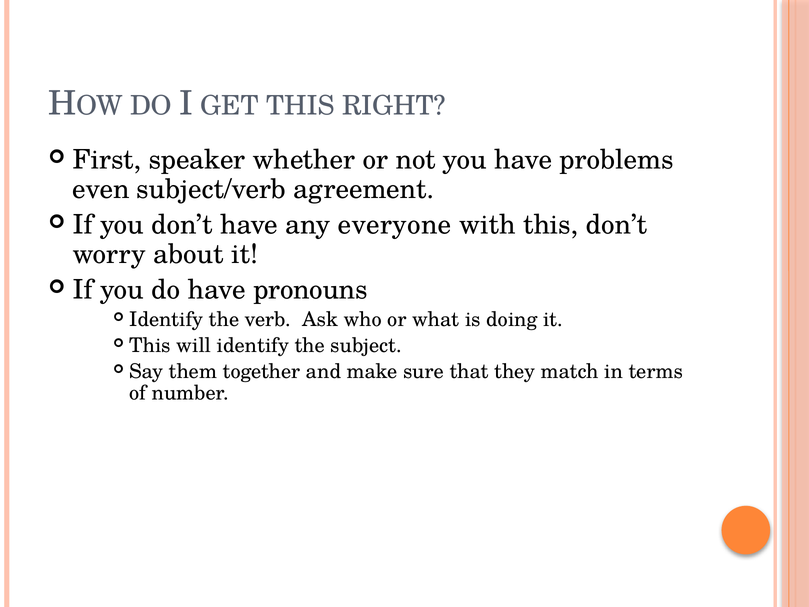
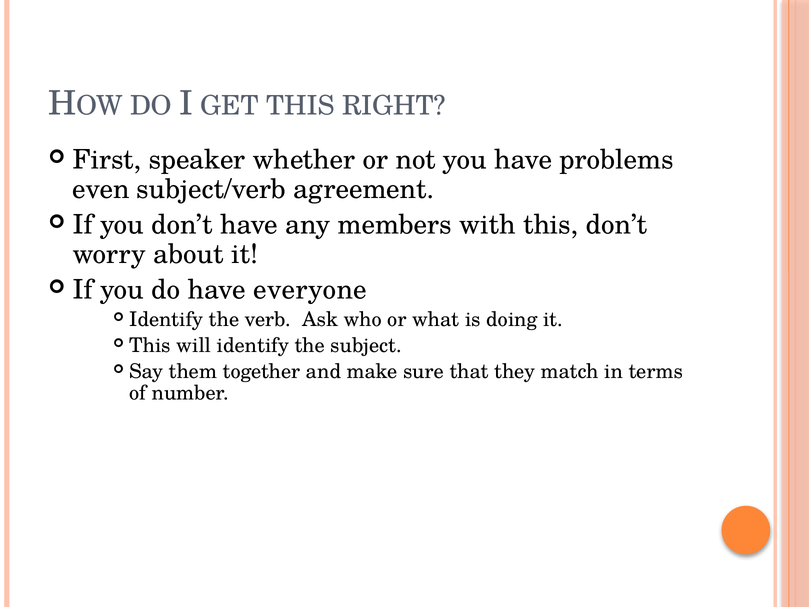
everyone: everyone -> members
pronouns: pronouns -> everyone
